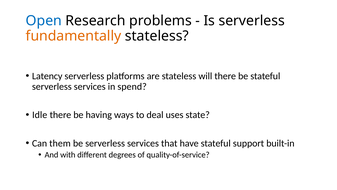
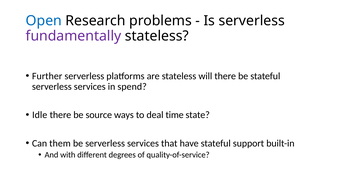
fundamentally colour: orange -> purple
Latency: Latency -> Further
having: having -> source
uses: uses -> time
